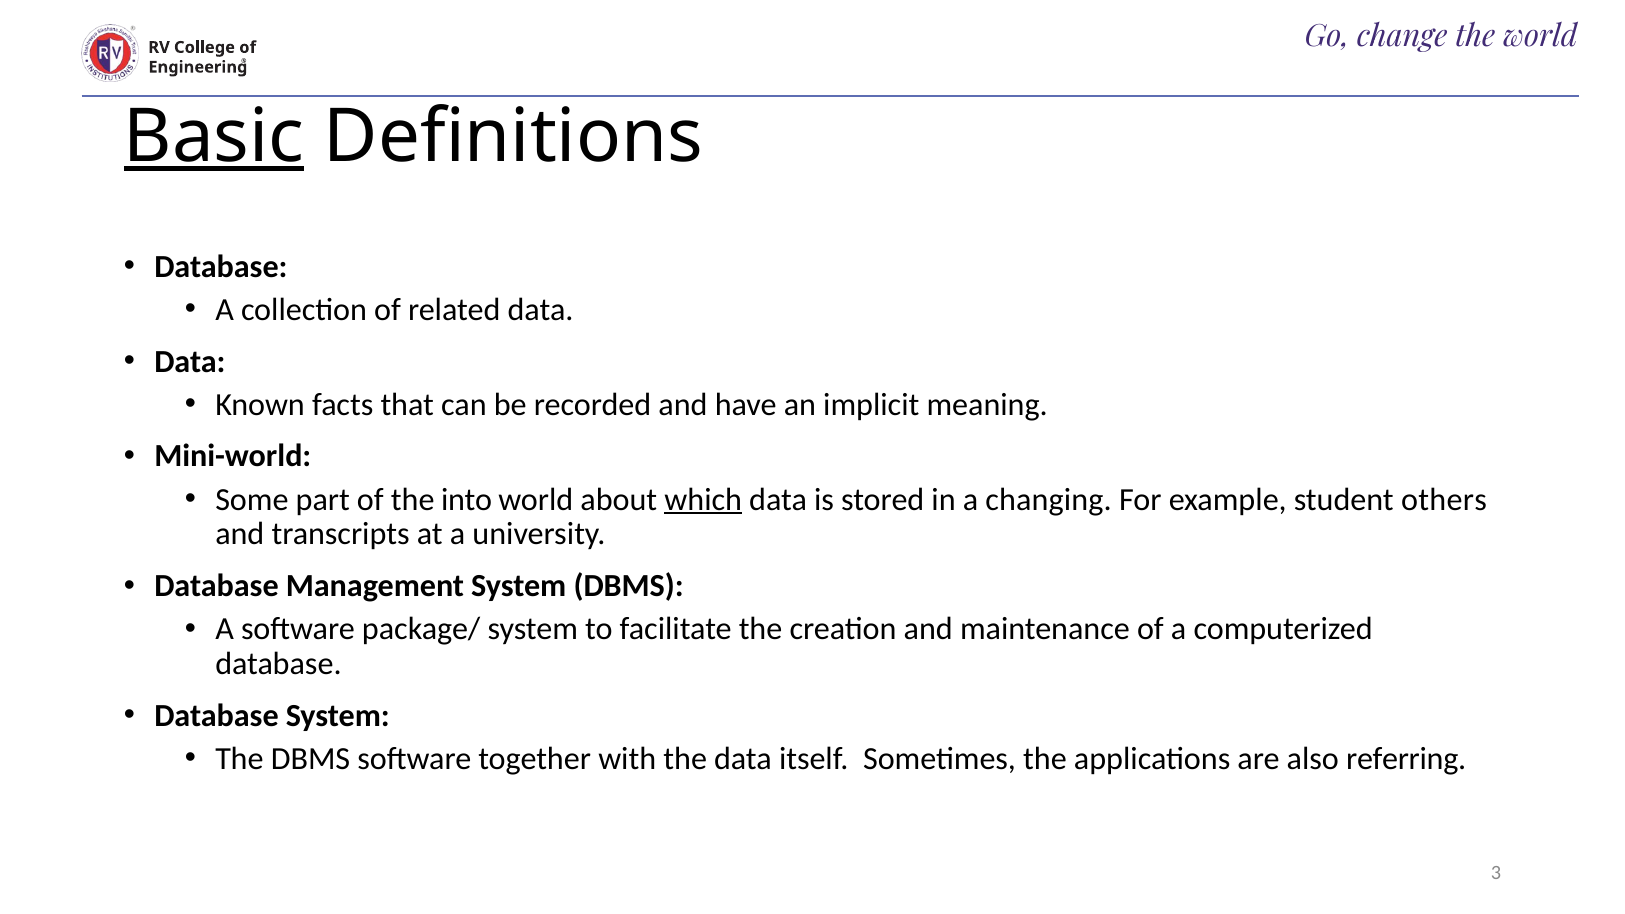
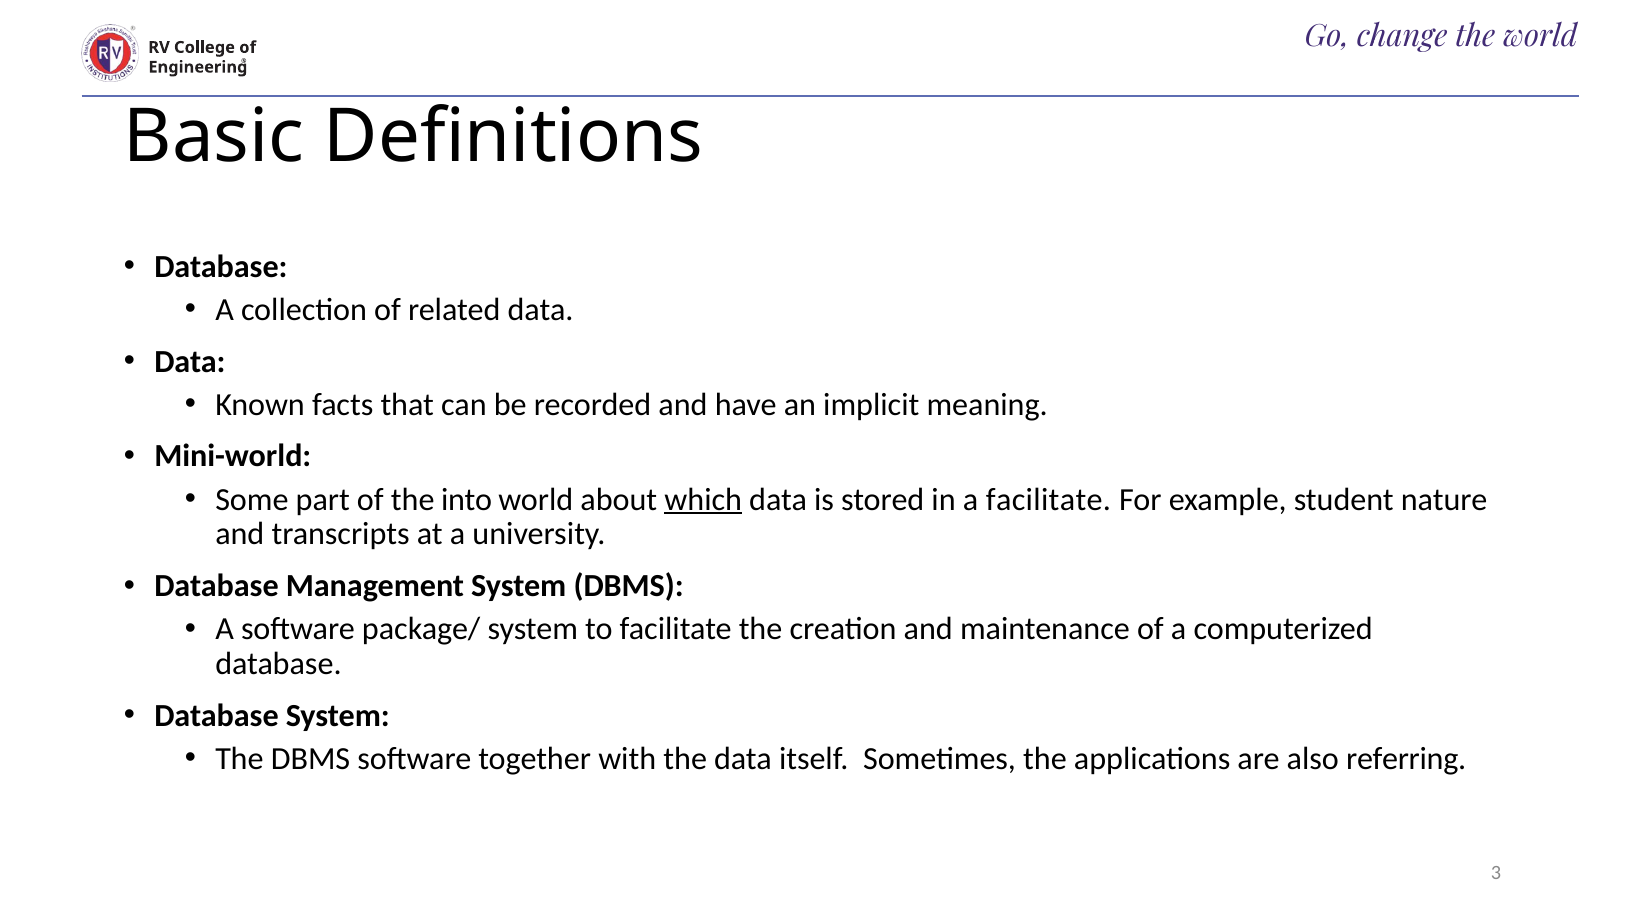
Basic underline: present -> none
a changing: changing -> facilitate
others: others -> nature
